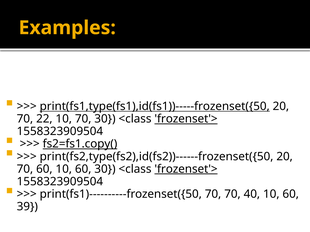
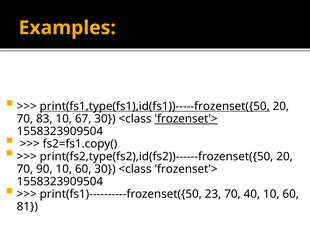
22: 22 -> 83
10 70: 70 -> 67
fs2=fs1.copy( underline: present -> none
70 60: 60 -> 90
frozenset'> at (186, 169) underline: present -> none
print(fs1)----------frozenset({50 70: 70 -> 23
39: 39 -> 81
